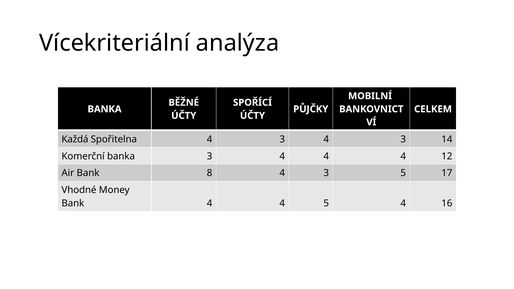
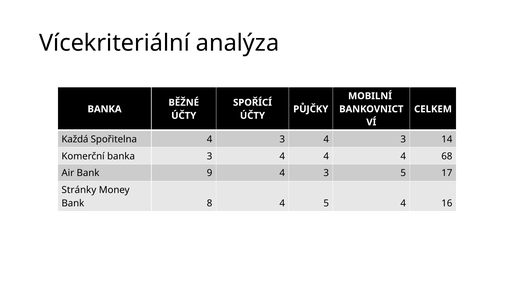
12: 12 -> 68
8: 8 -> 9
Vhodné: Vhodné -> Stránky
Bank 4: 4 -> 8
